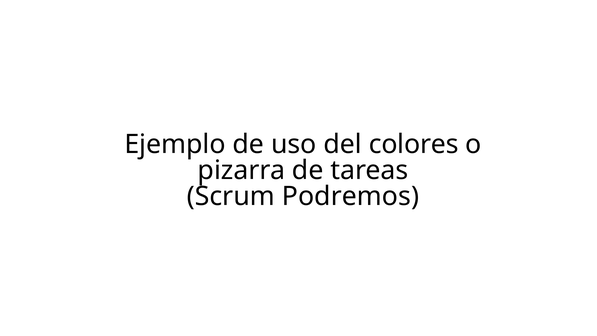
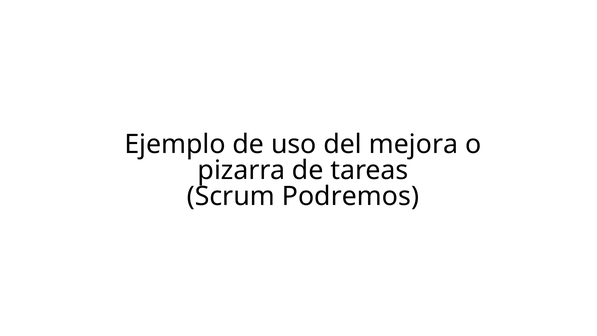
colores: colores -> mejora
